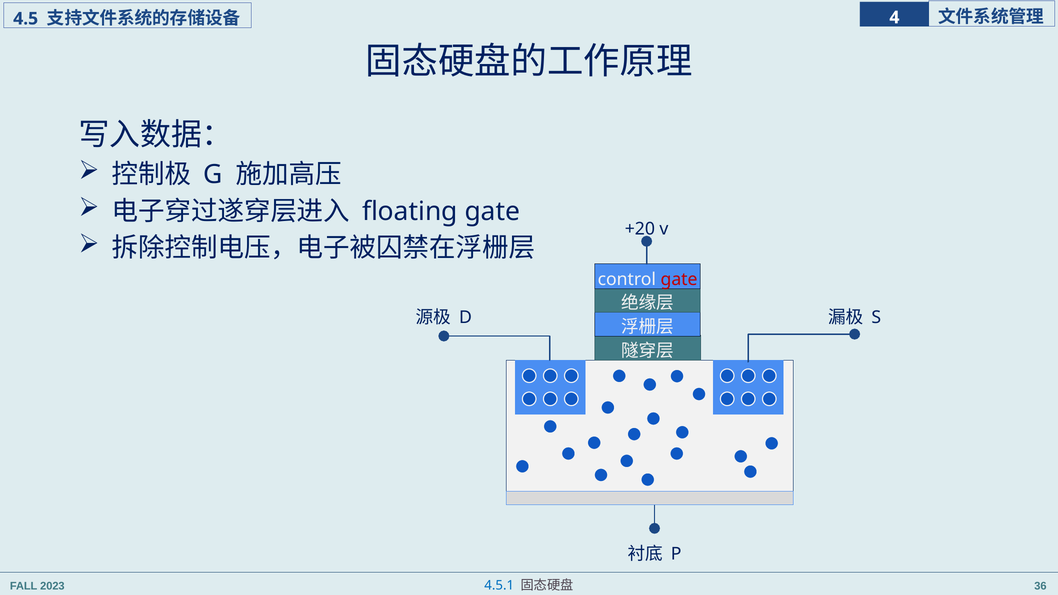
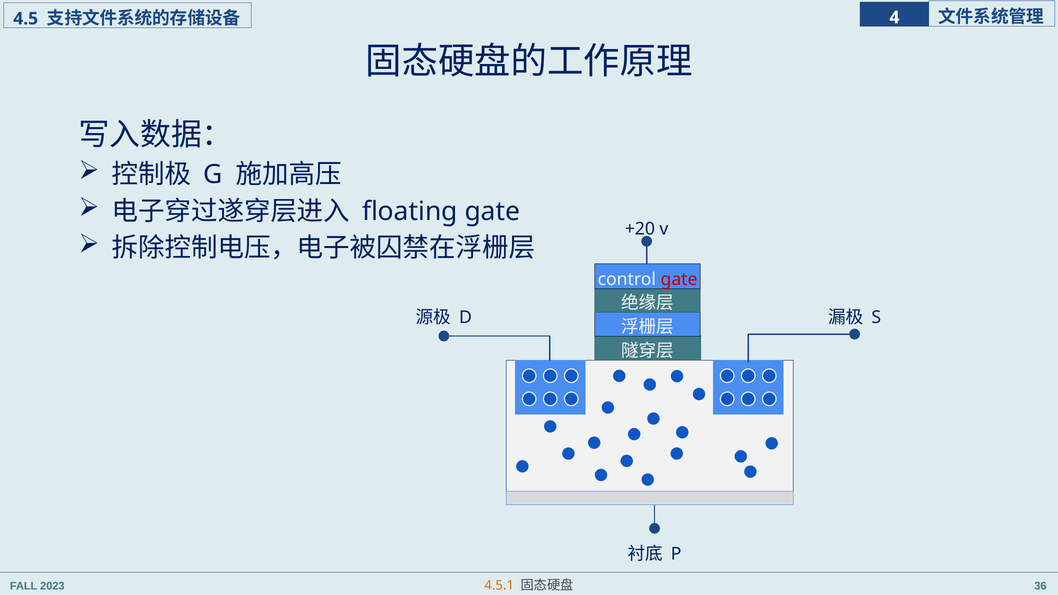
4.5.1 colour: blue -> orange
